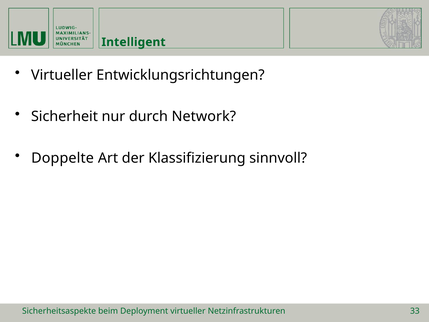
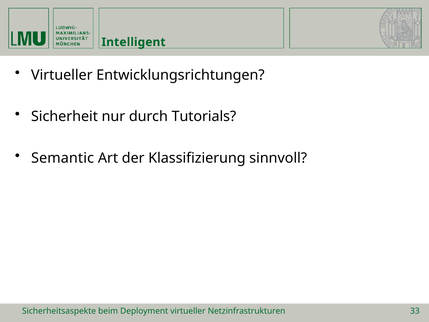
Network: Network -> Tutorials
Doppelte: Doppelte -> Semantic
